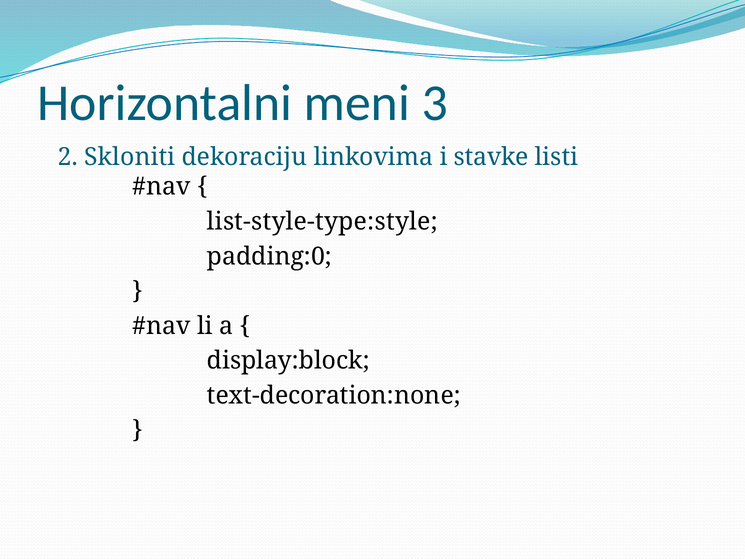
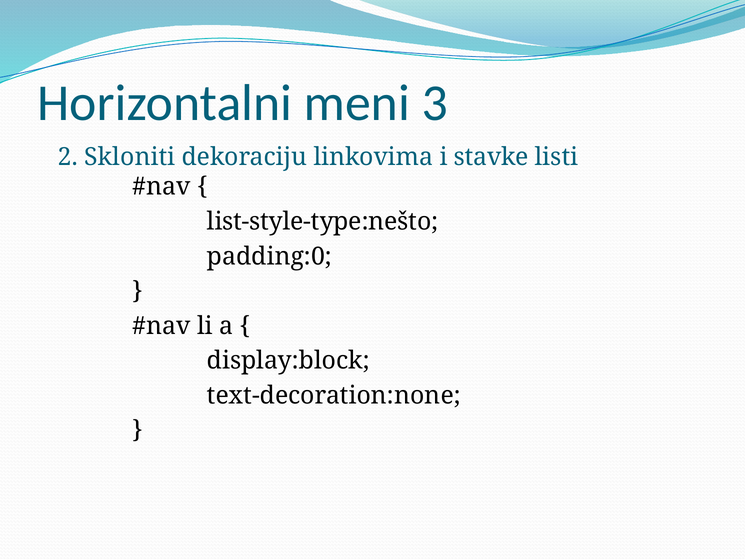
list-style-type:style: list-style-type:style -> list-style-type:nešto
